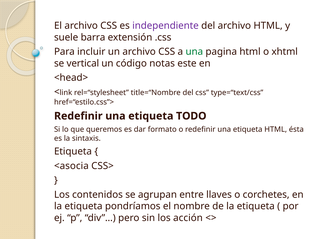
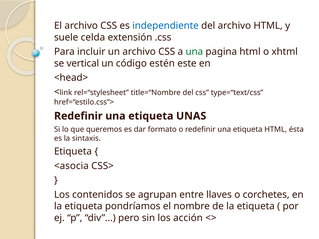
independiente colour: purple -> blue
barra: barra -> celda
notas: notas -> estén
TODO: TODO -> UNAS
